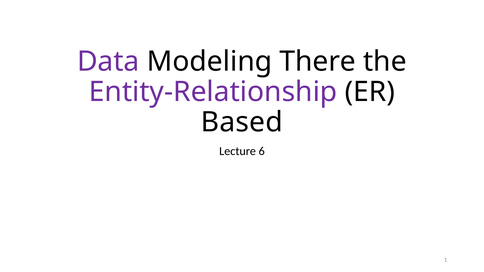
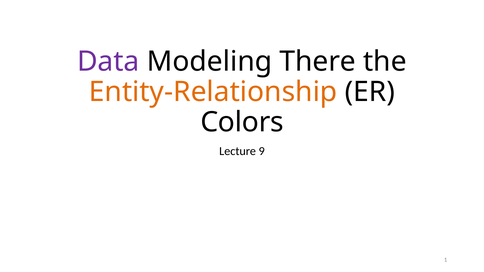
Entity-Relationship colour: purple -> orange
Based: Based -> Colors
6: 6 -> 9
